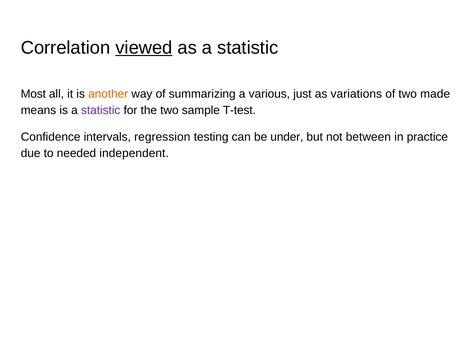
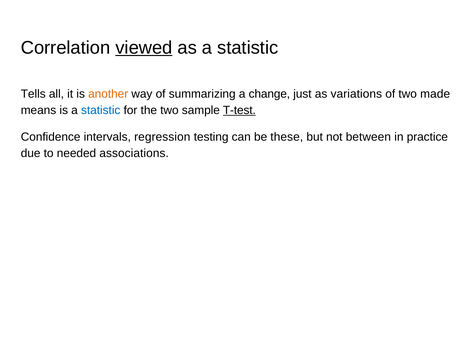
Most: Most -> Tells
various: various -> change
statistic at (101, 110) colour: purple -> blue
T-test underline: none -> present
under: under -> these
independent: independent -> associations
